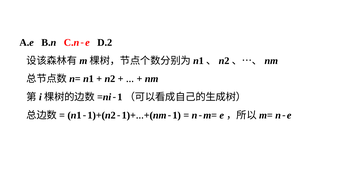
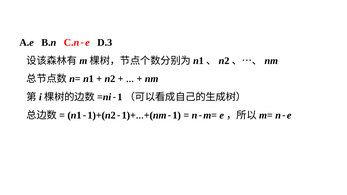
D.2: D.2 -> D.3
